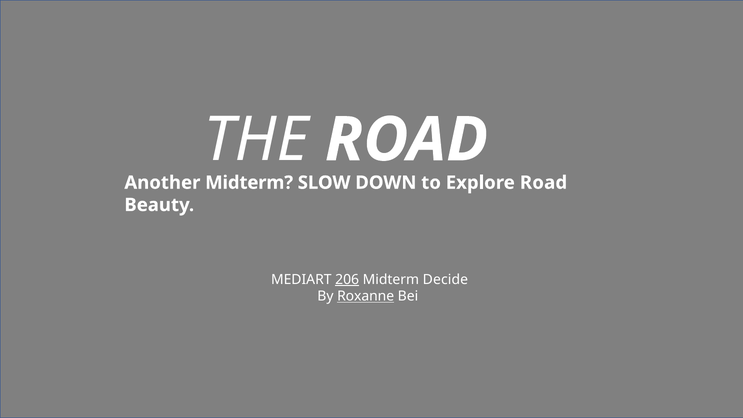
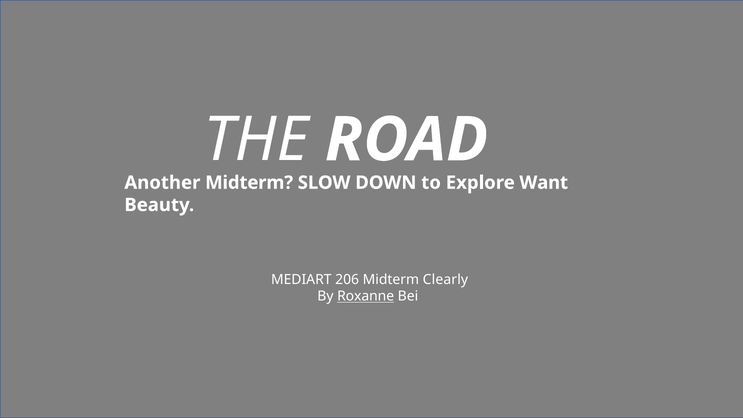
Road at (544, 183): Road -> Want
206 underline: present -> none
Decide: Decide -> Clearly
